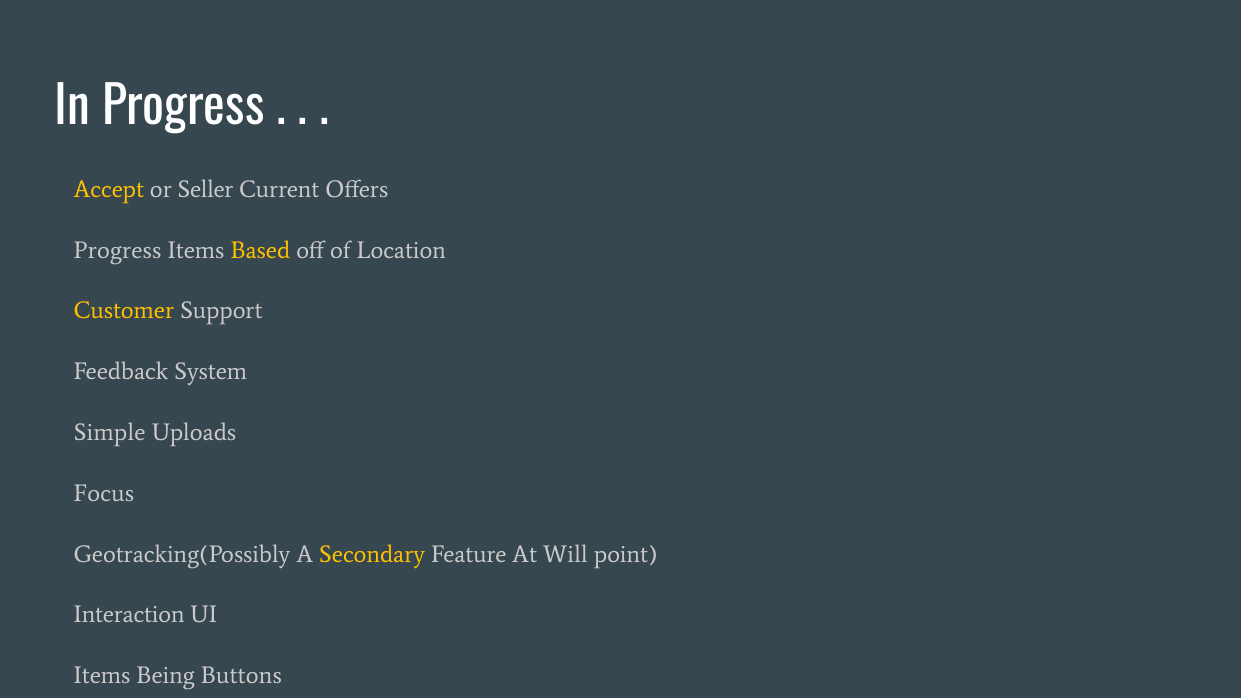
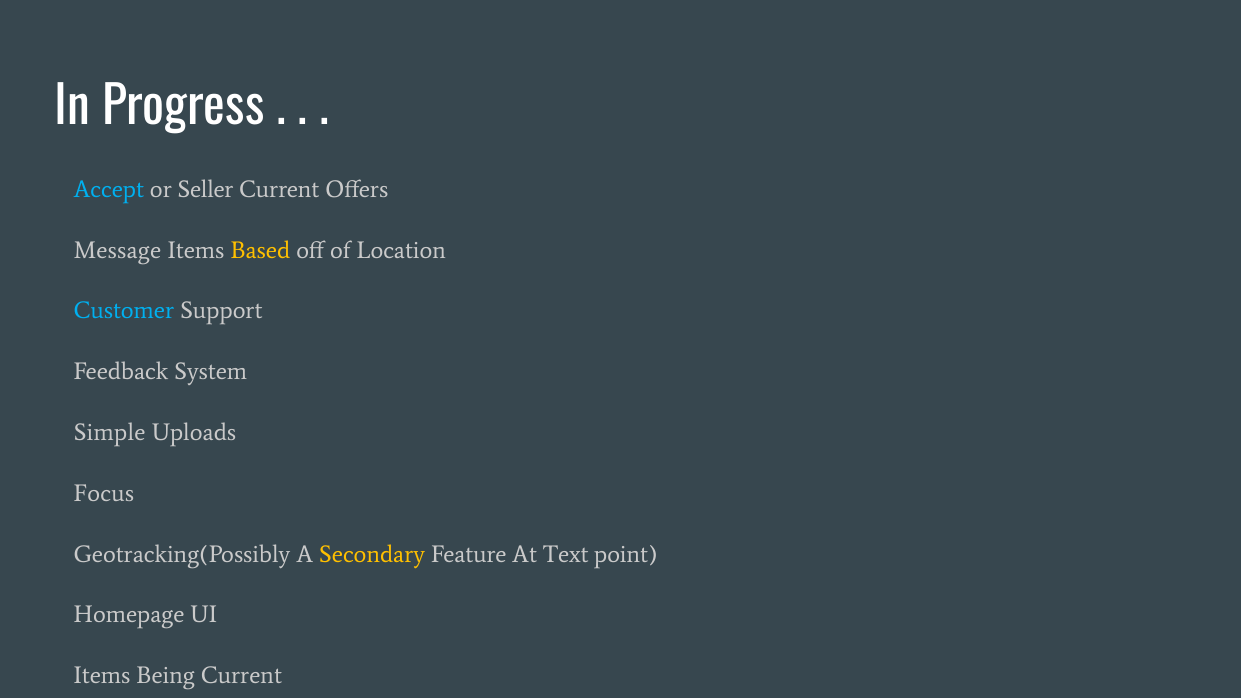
Accept colour: yellow -> light blue
Progress at (118, 250): Progress -> Message
Customer colour: yellow -> light blue
Will: Will -> Text
Interaction: Interaction -> Homepage
Being Buttons: Buttons -> Current
